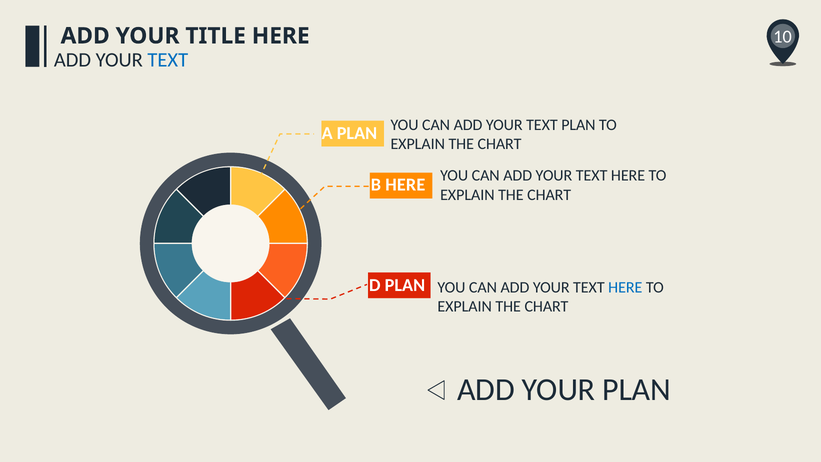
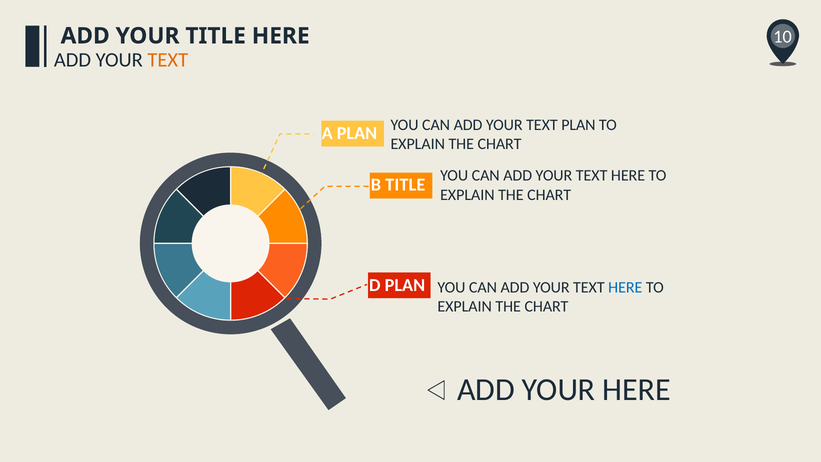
TEXT at (168, 60) colour: blue -> orange
B HERE: HERE -> TITLE
YOUR PLAN: PLAN -> HERE
